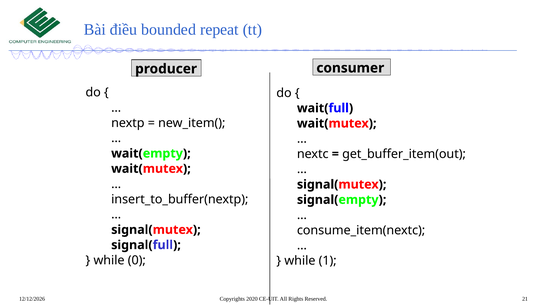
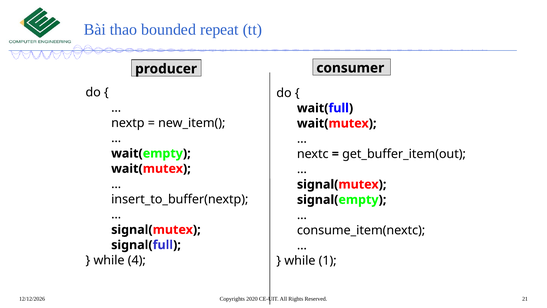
điều: điều -> thao
0: 0 -> 4
